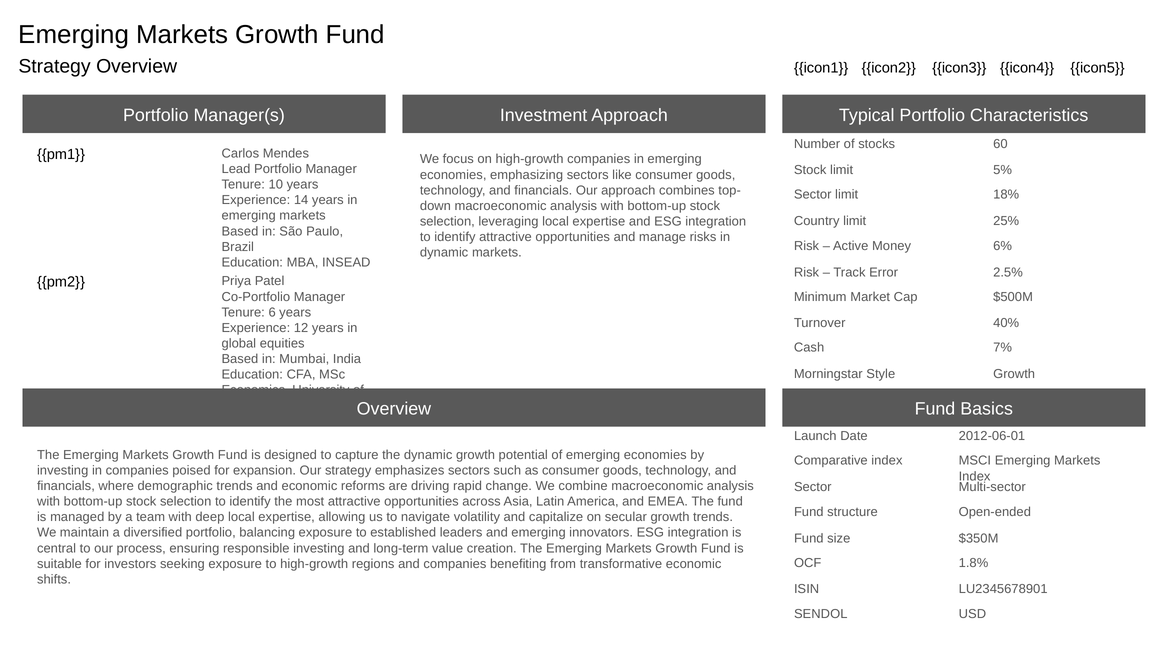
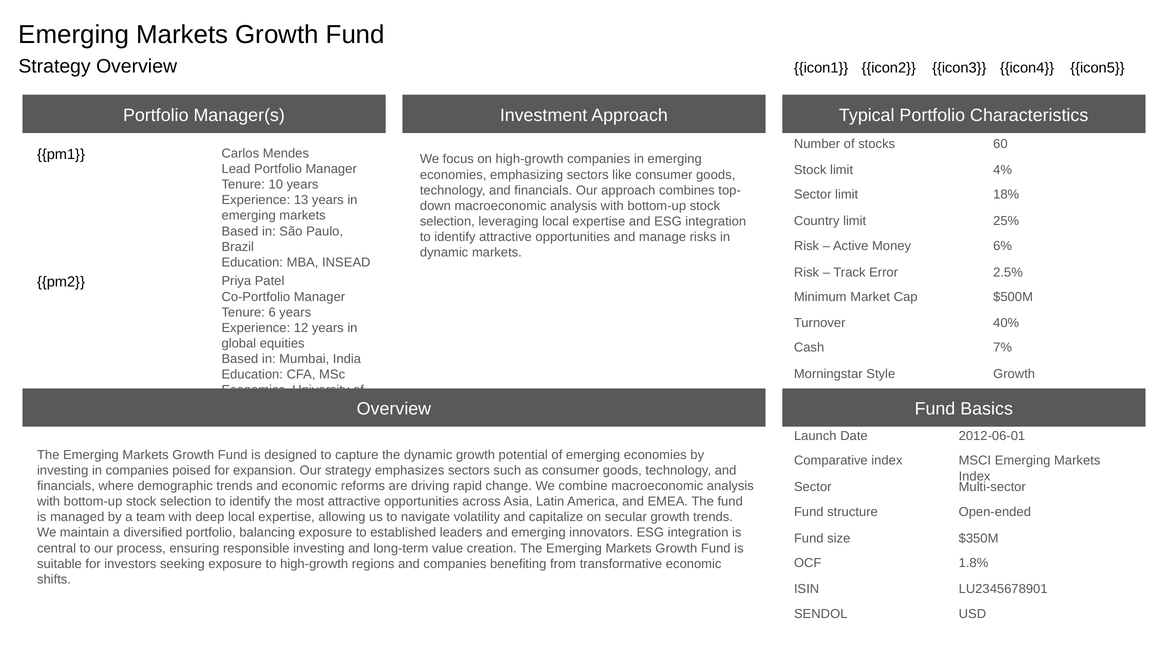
5%: 5% -> 4%
14: 14 -> 13
